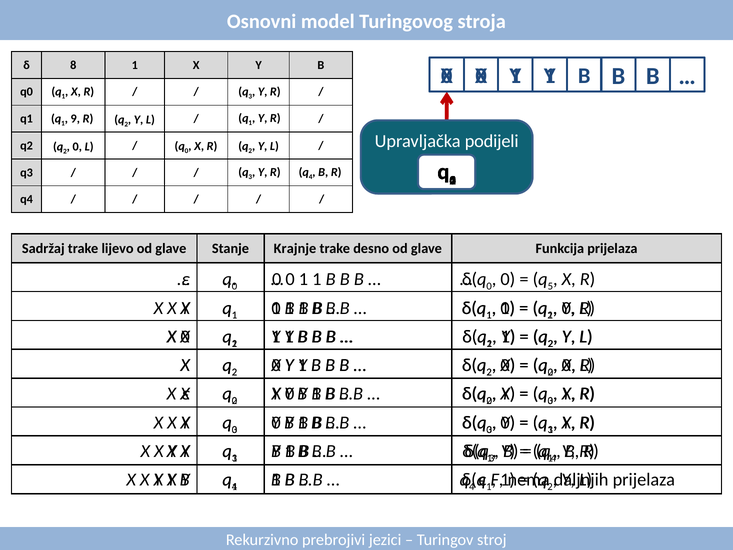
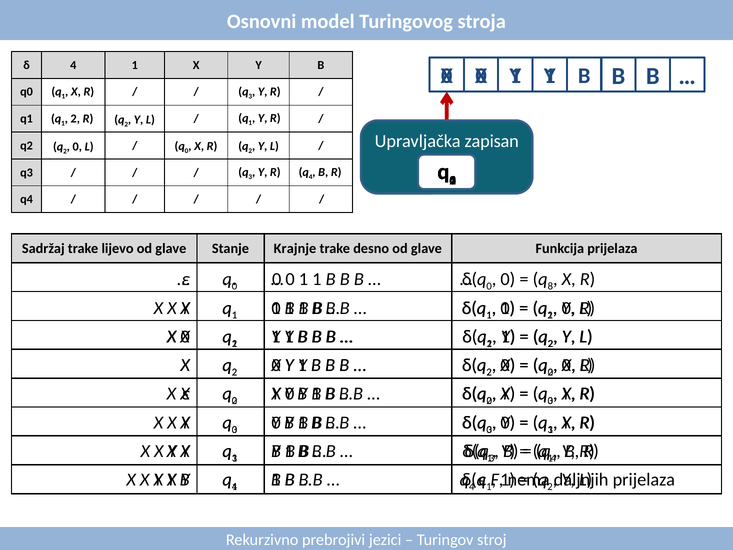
δ 8: 8 -> 4
9 at (75, 119): 9 -> 2
podijeli: podijeli -> zapisan
5: 5 -> 8
